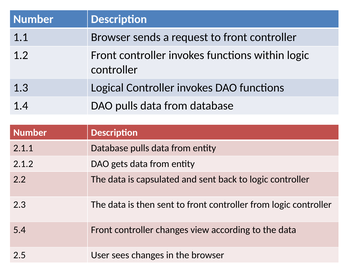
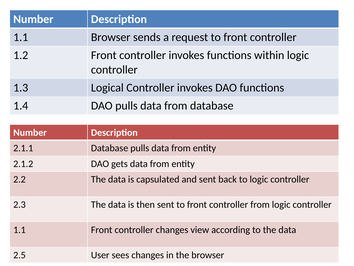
5.4 at (19, 229): 5.4 -> 1.1
